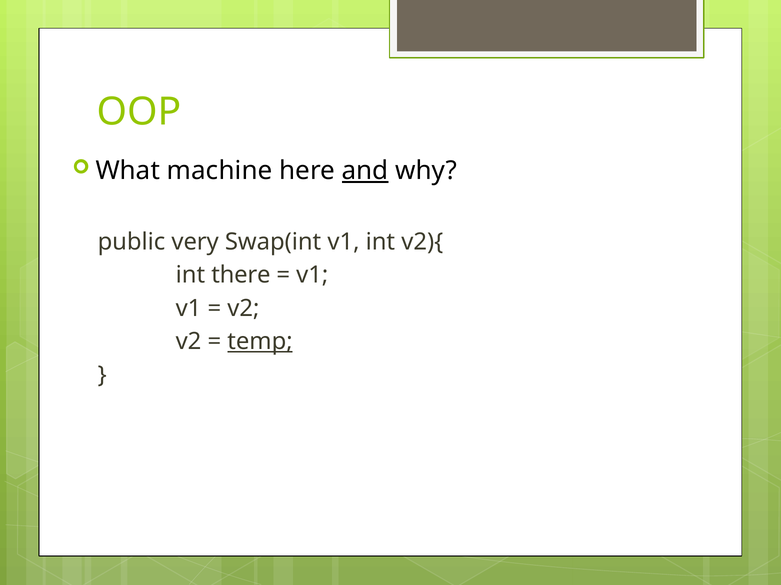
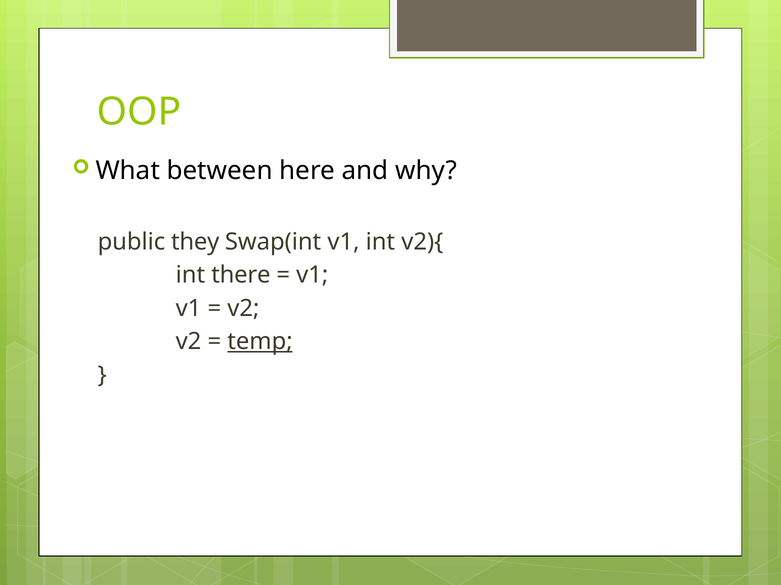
machine: machine -> between
and underline: present -> none
very: very -> they
